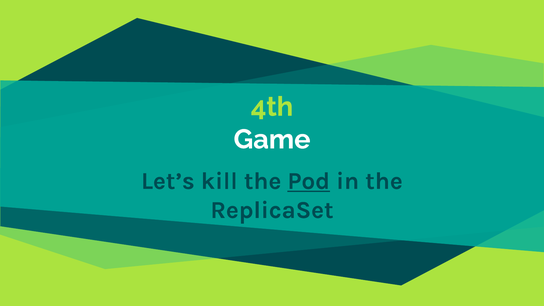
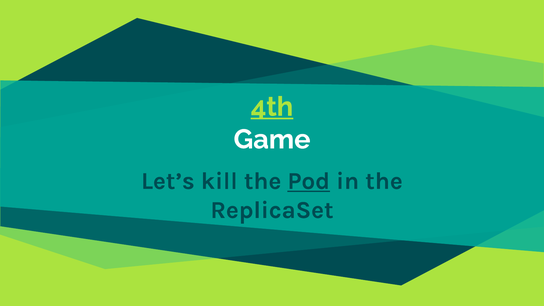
4th underline: none -> present
